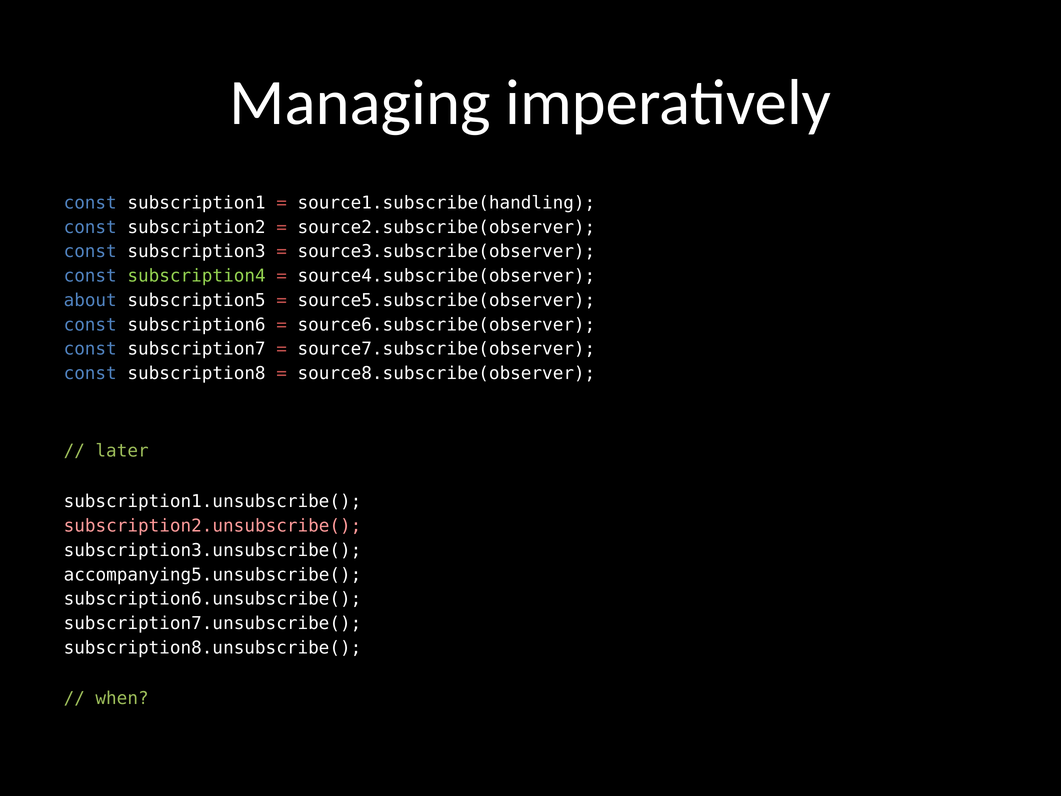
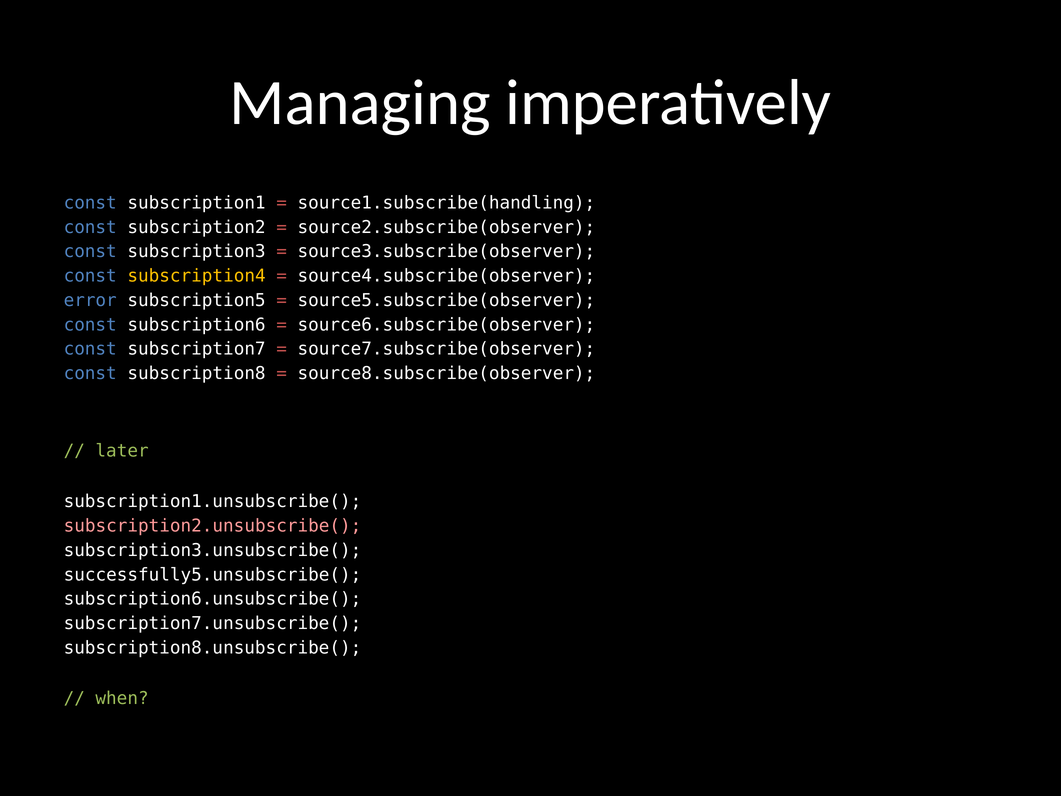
subscription4 colour: light green -> yellow
about: about -> error
accompanying5.unsubscribe(: accompanying5.unsubscribe( -> successfully5.unsubscribe(
